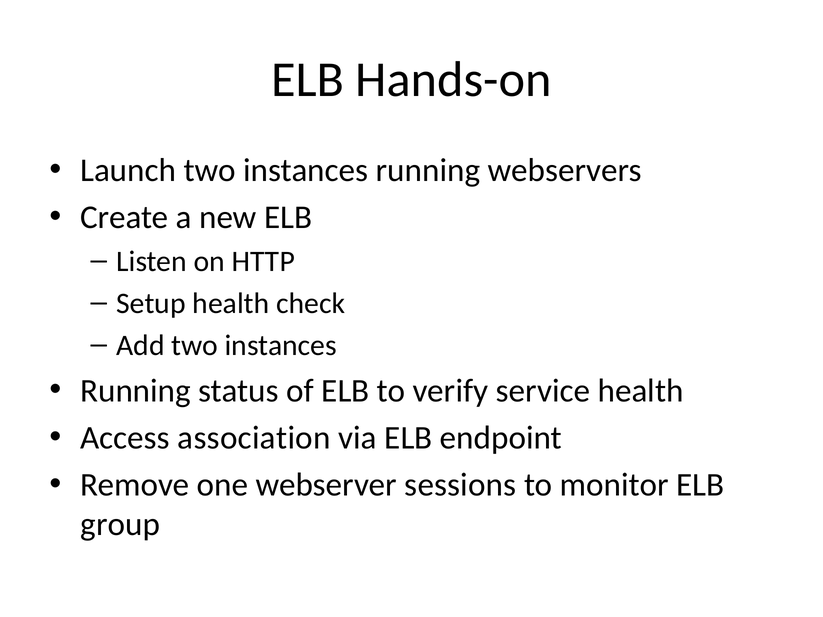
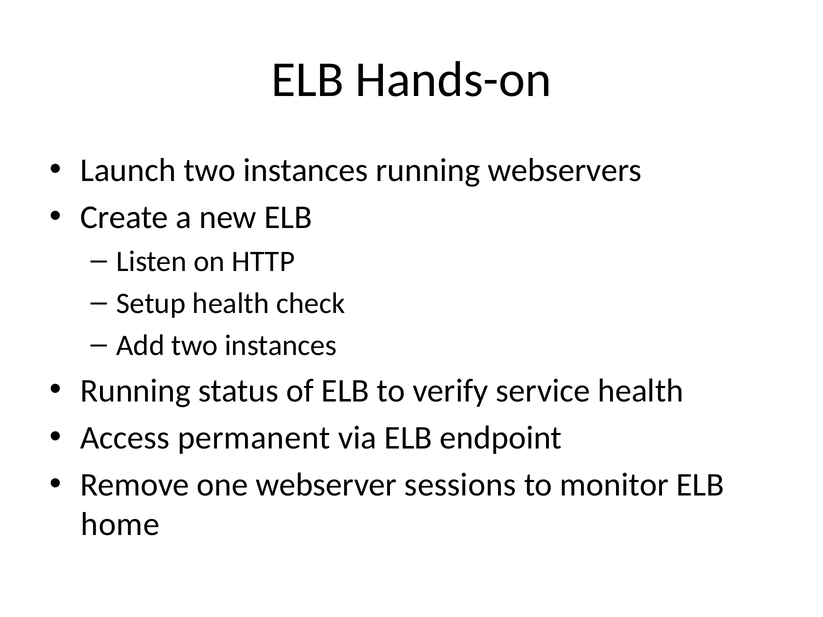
association: association -> permanent
group: group -> home
